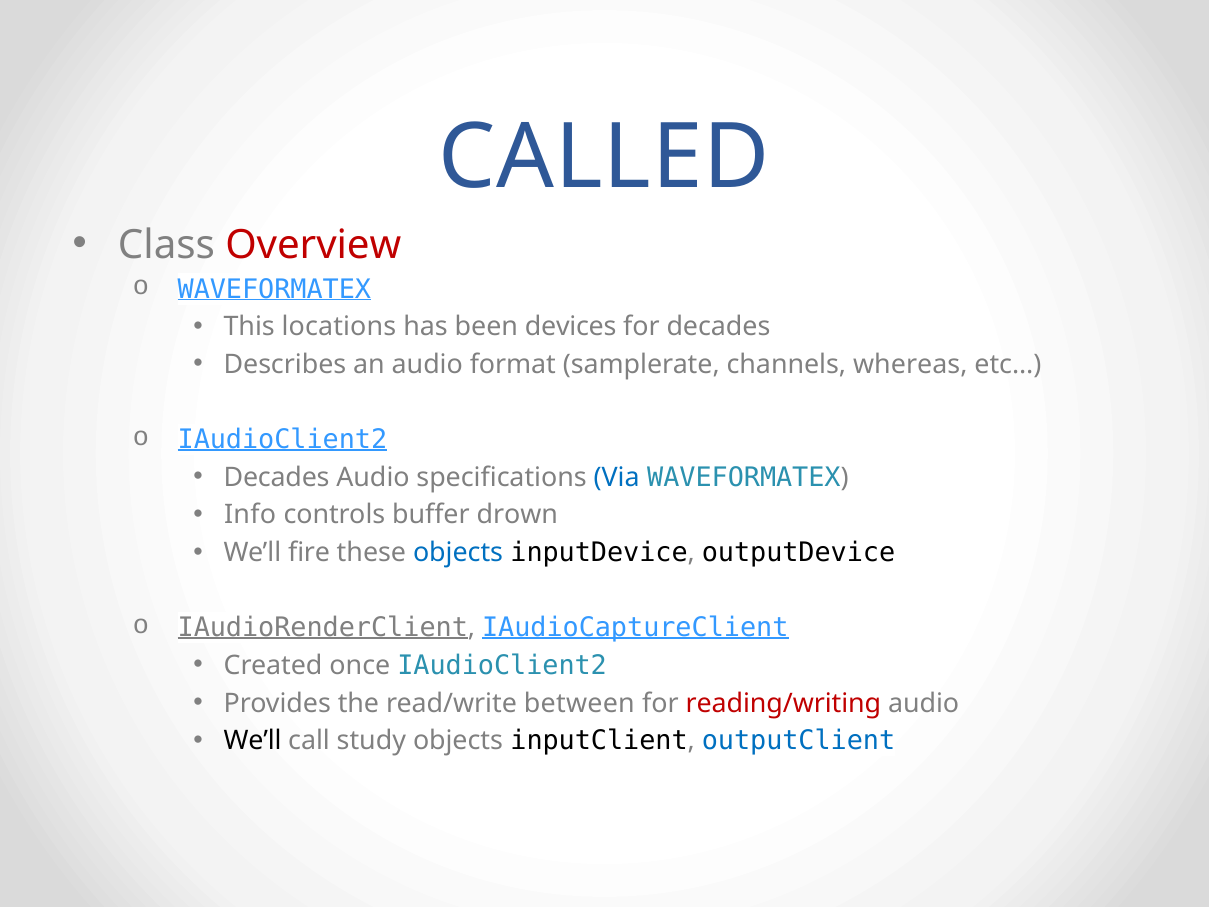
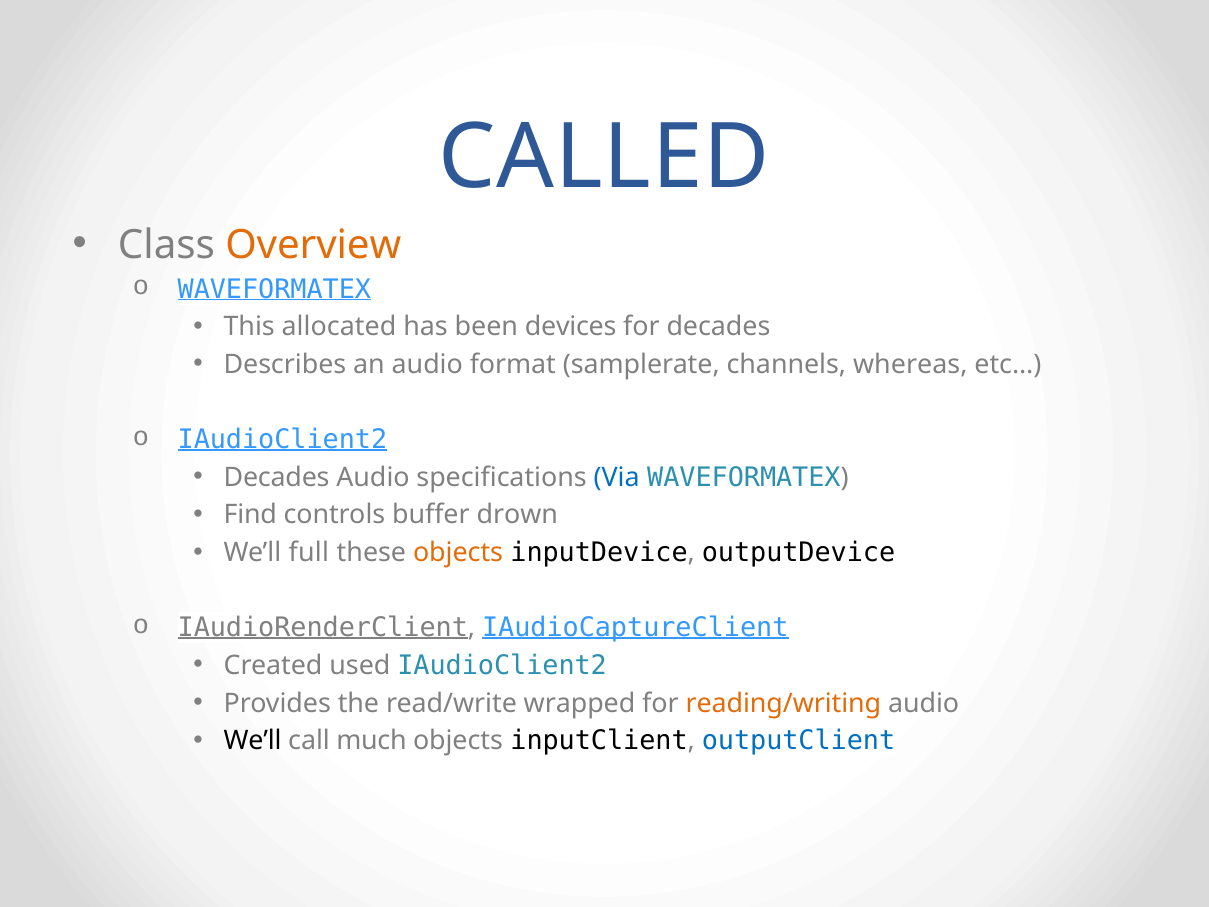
Overview colour: red -> orange
locations: locations -> allocated
Info: Info -> Find
fire: fire -> full
objects at (458, 553) colour: blue -> orange
once: once -> used
between: between -> wrapped
reading/writing colour: red -> orange
study: study -> much
